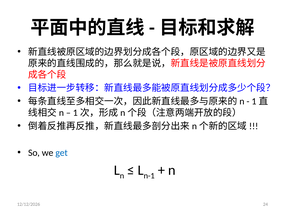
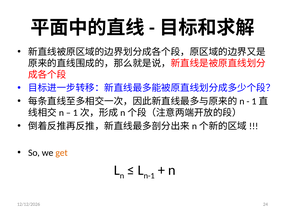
get colour: blue -> orange
